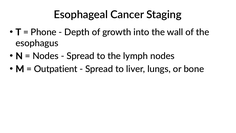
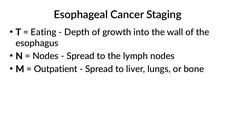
Phone: Phone -> Eating
